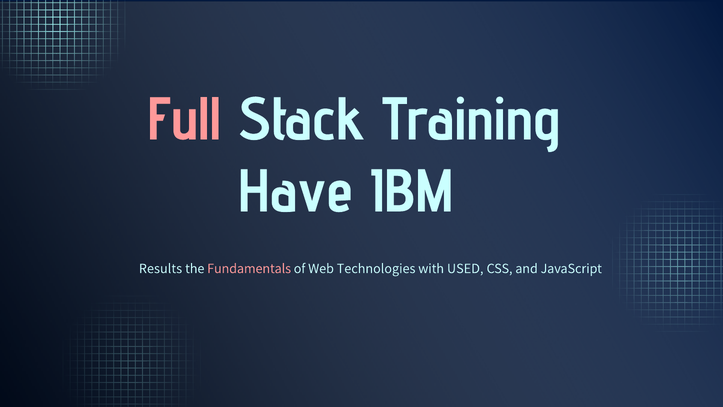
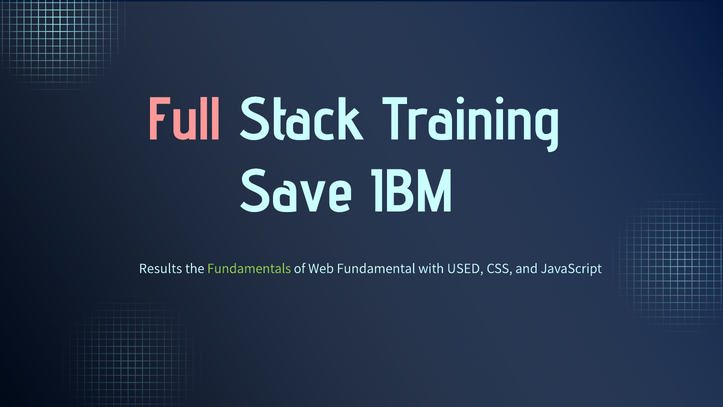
Have: Have -> Save
Fundamentals colour: pink -> light green
Technologies: Technologies -> Fundamental
